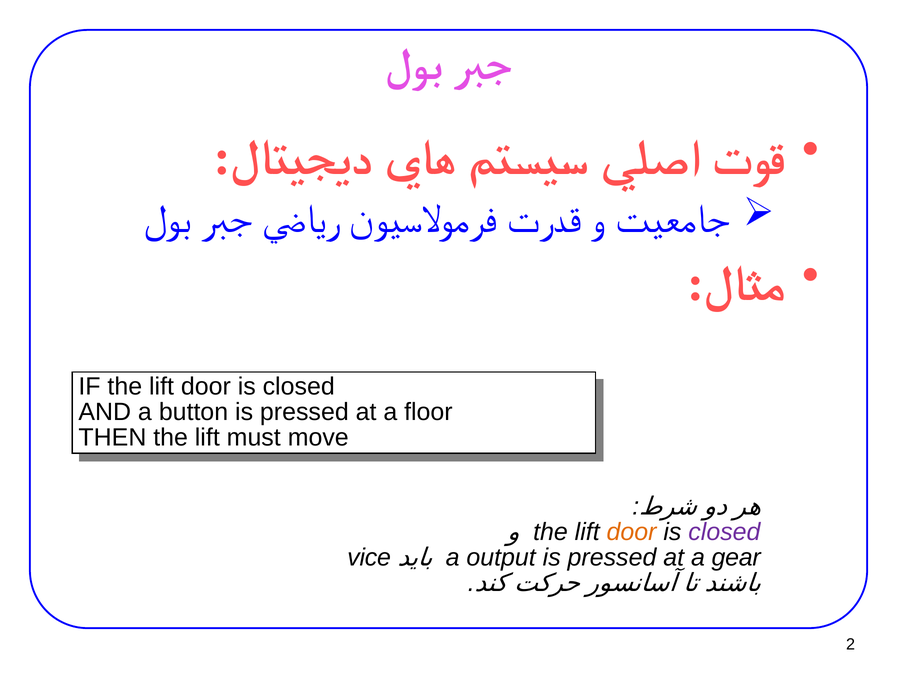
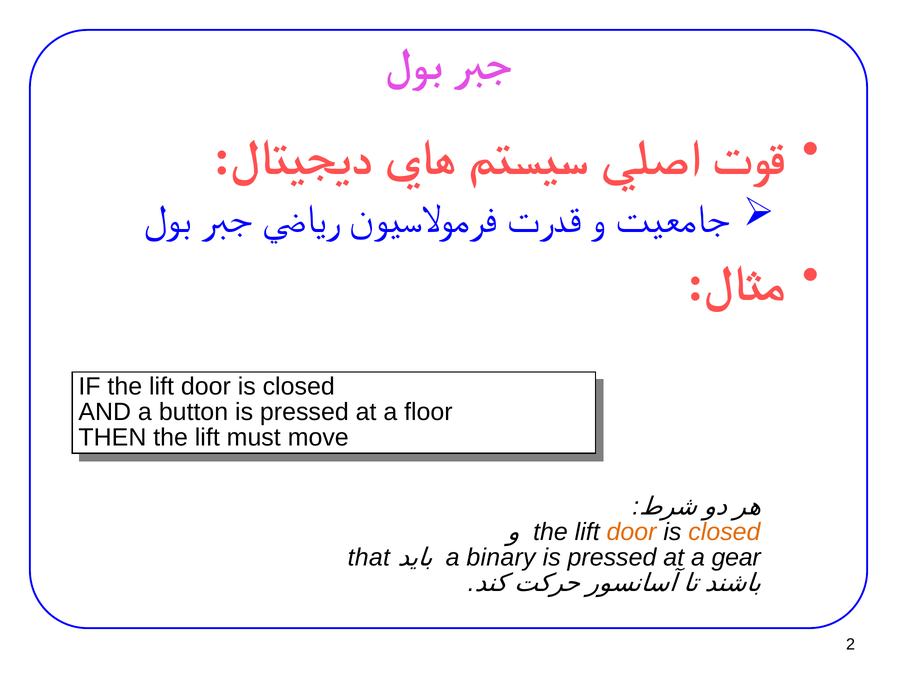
closed at (724, 532) colour: purple -> orange
vice: vice -> that
output: output -> binary
